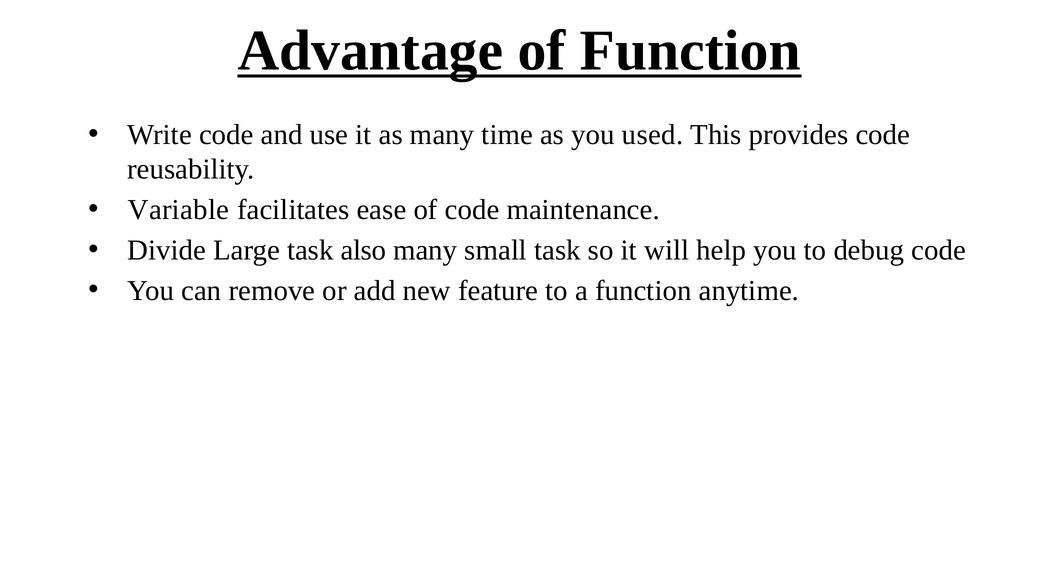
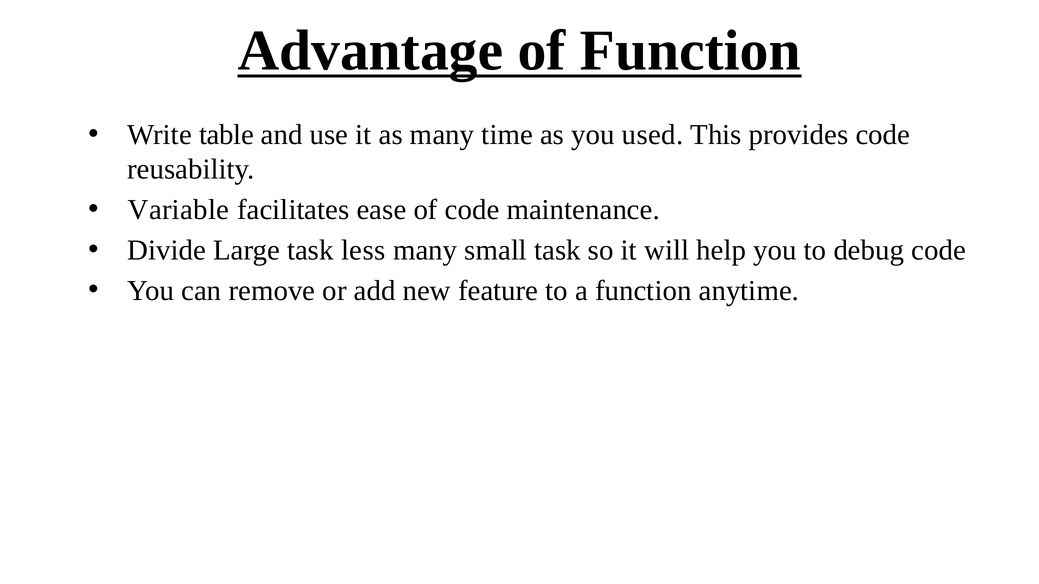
Write code: code -> table
also: also -> less
